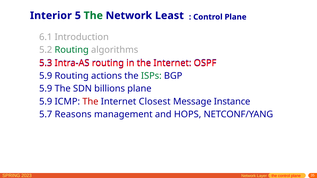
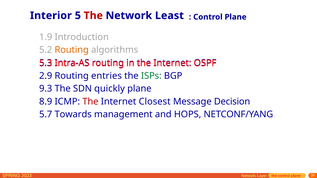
The at (93, 16) colour: green -> red
6.1: 6.1 -> 1.9
Routing at (72, 50) colour: green -> orange
5.9 at (46, 76): 5.9 -> 2.9
actions: actions -> entries
5.9 at (46, 89): 5.9 -> 9.3
billions: billions -> quickly
5.9 at (46, 102): 5.9 -> 8.9
Instance: Instance -> Decision
Reasons: Reasons -> Towards
